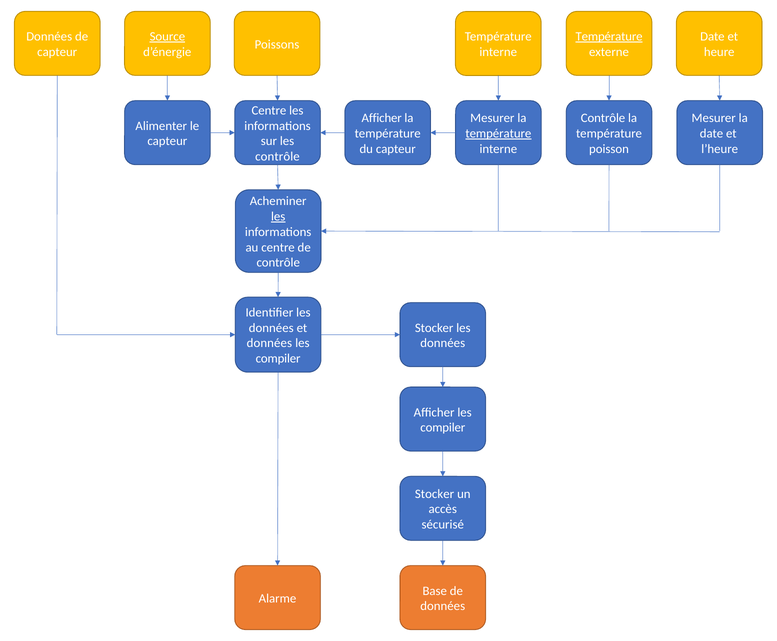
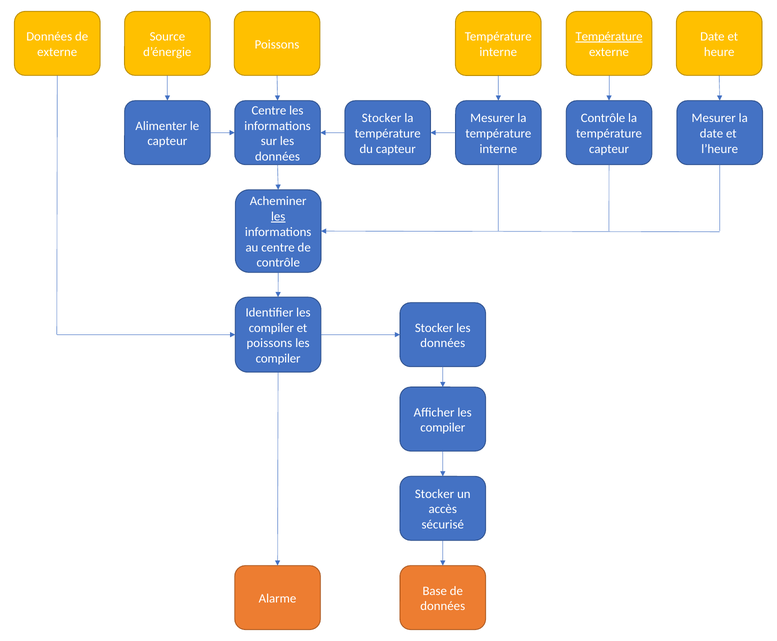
Source underline: present -> none
capteur at (57, 52): capteur -> externe
Afficher at (382, 118): Afficher -> Stocker
température at (498, 134) underline: present -> none
poisson at (609, 149): poisson -> capteur
contrôle at (277, 157): contrôle -> données
données at (271, 328): données -> compiler
données at (269, 343): données -> poissons
